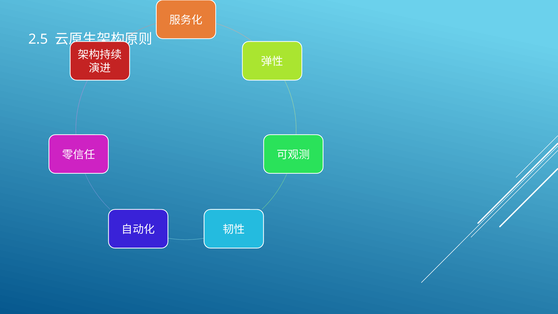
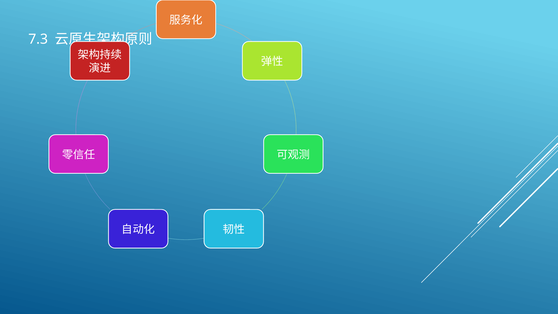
2.5: 2.5 -> 7.3
